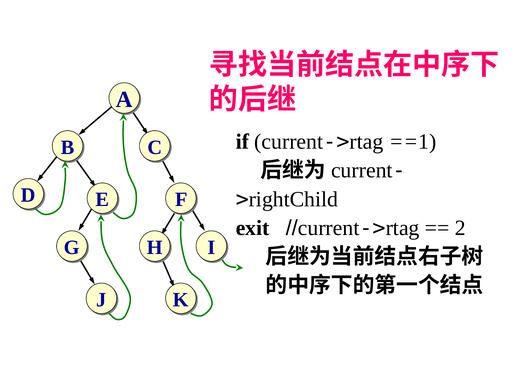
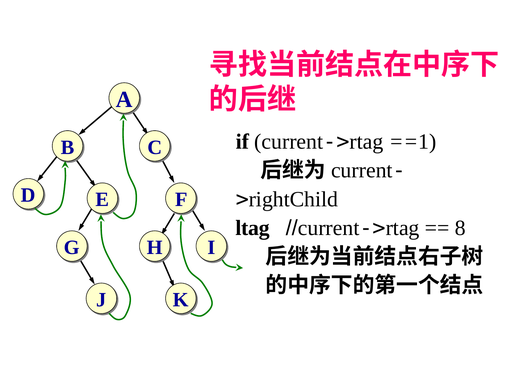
exit: exit -> ltag
2: 2 -> 8
